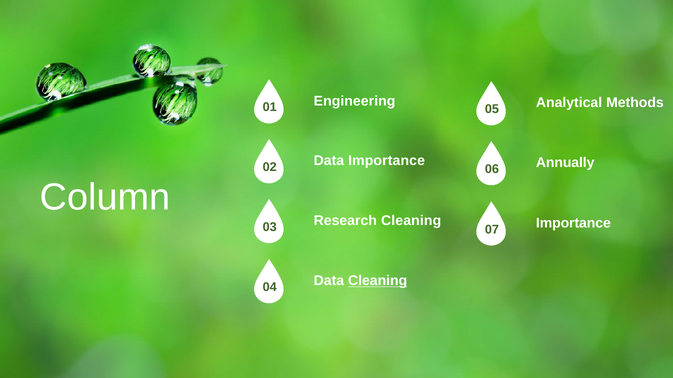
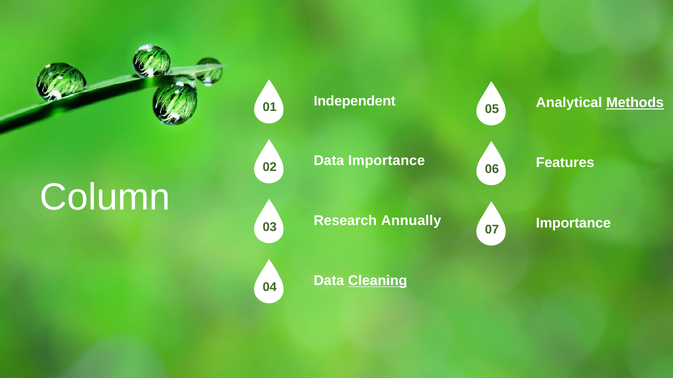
Engineering: Engineering -> Independent
Methods underline: none -> present
Annually: Annually -> Features
Research Cleaning: Cleaning -> Annually
